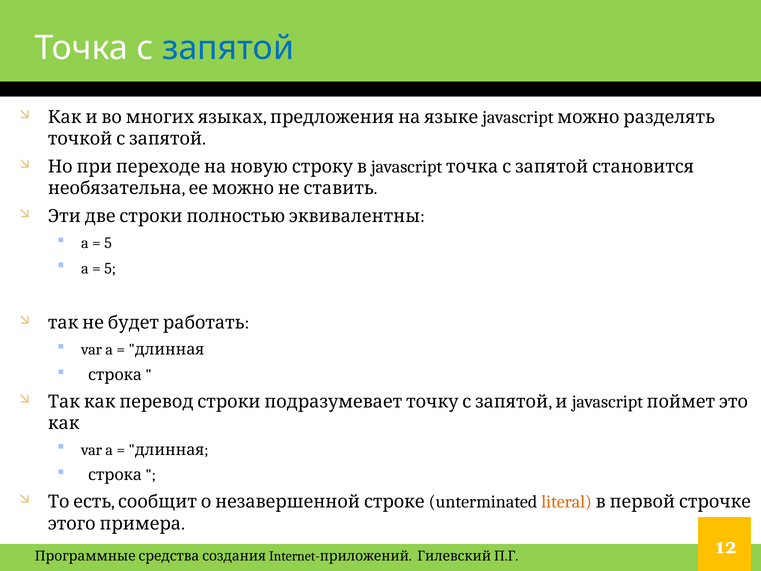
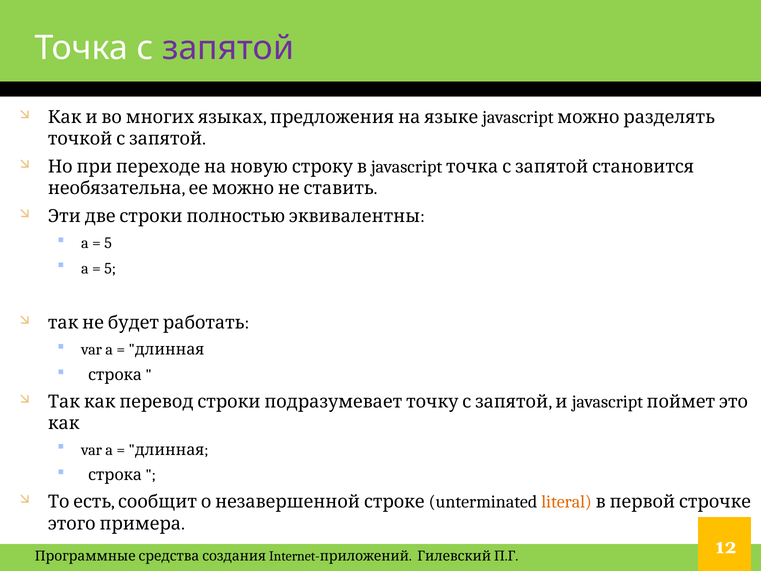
запятой colour: blue -> purple
